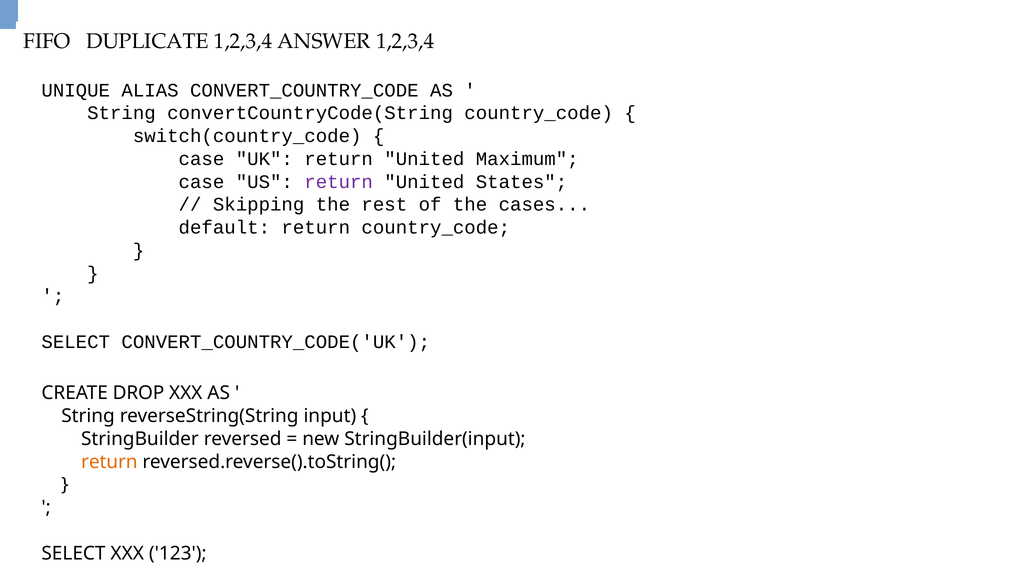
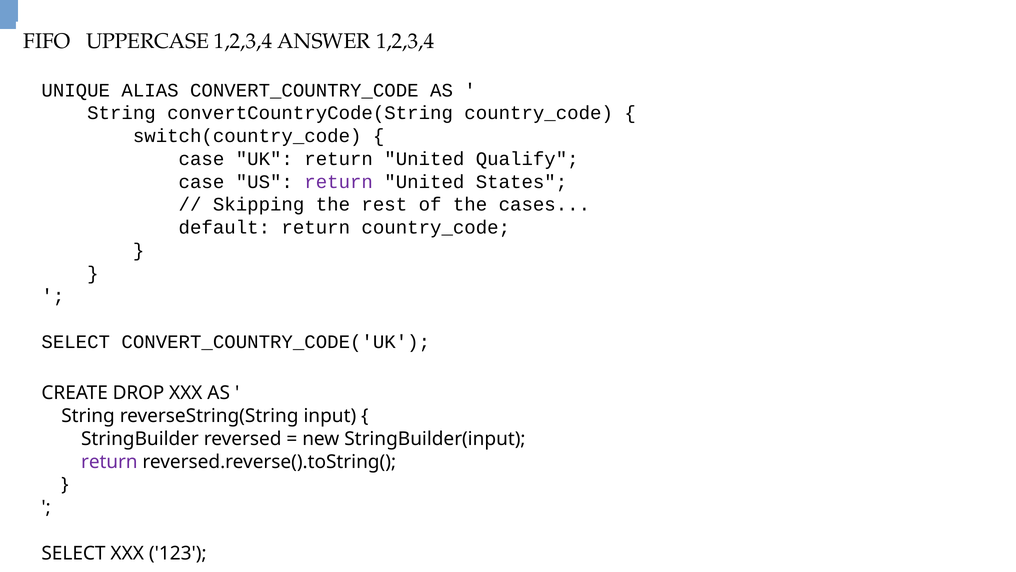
DUPLICATE: DUPLICATE -> UPPERCASE
Maximum: Maximum -> Qualify
return at (109, 461) colour: orange -> purple
